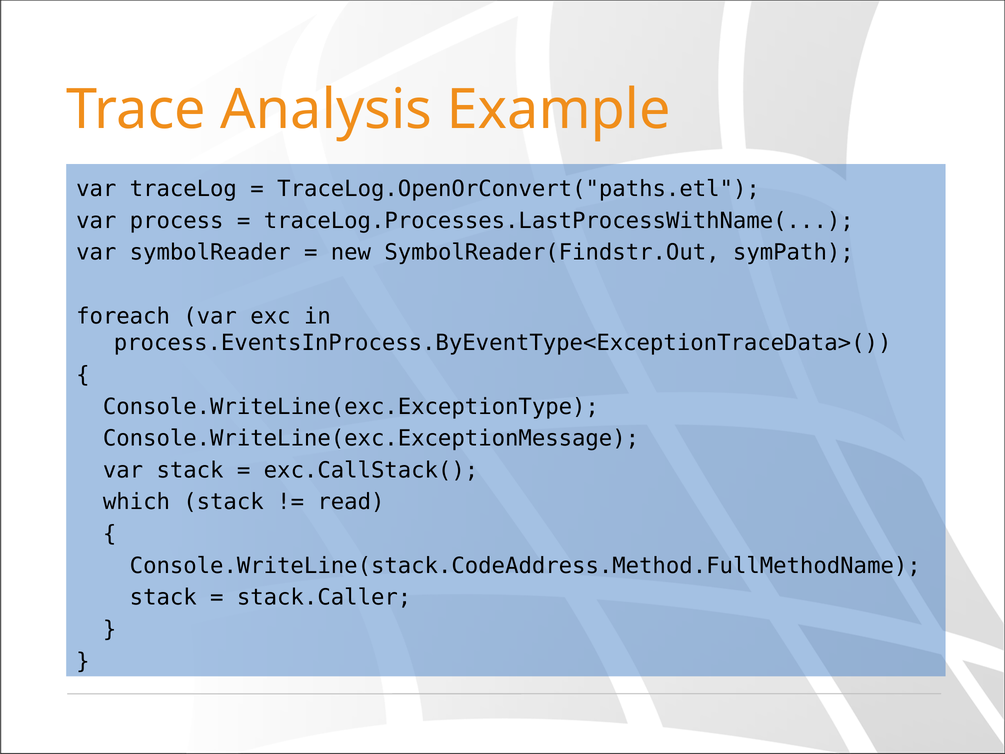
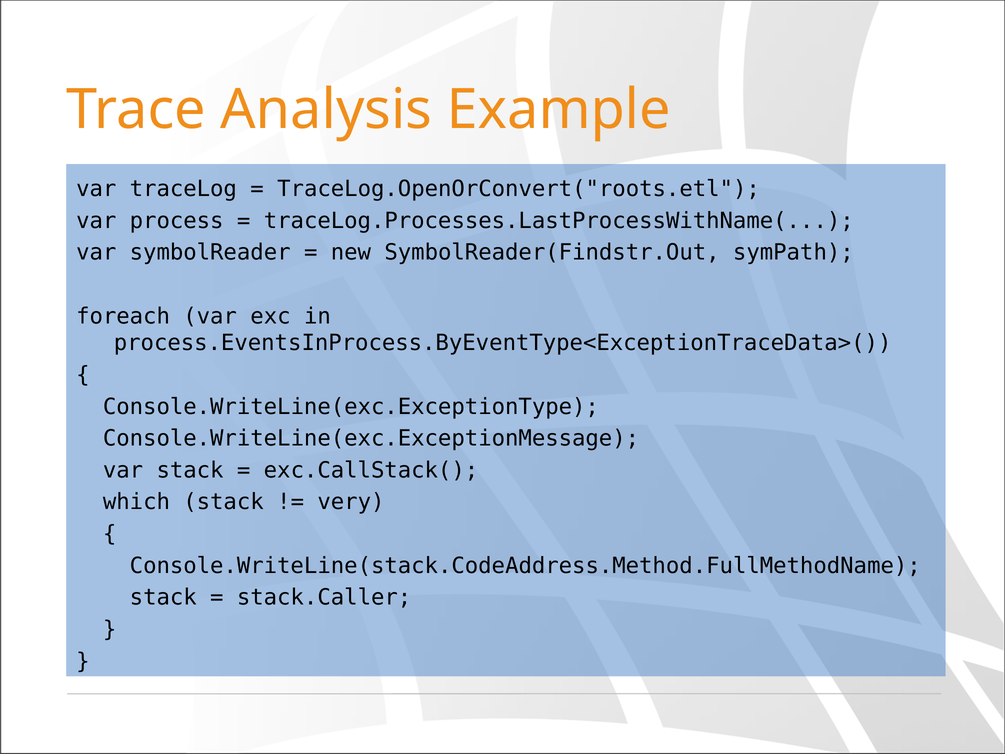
TraceLog.OpenOrConvert("paths.etl: TraceLog.OpenOrConvert("paths.etl -> TraceLog.OpenOrConvert("roots.etl
read: read -> very
